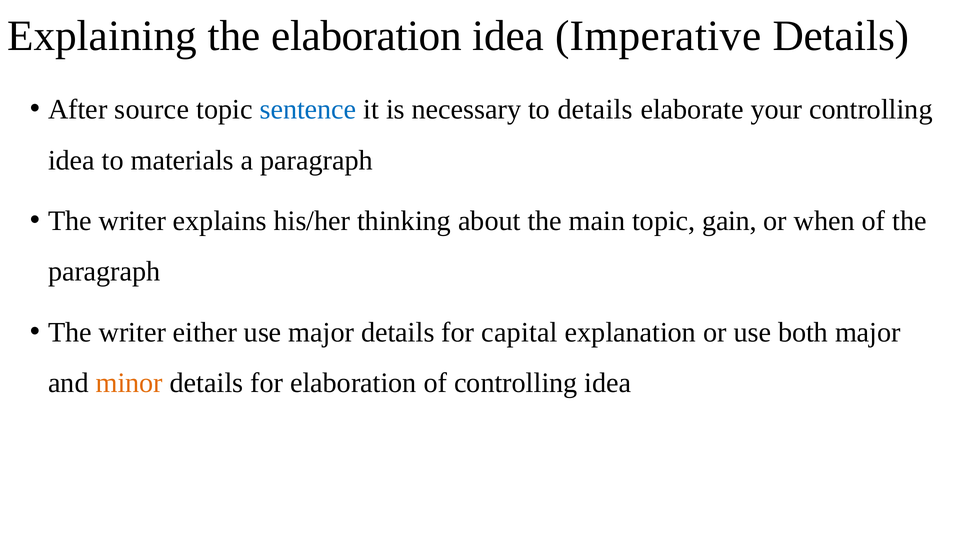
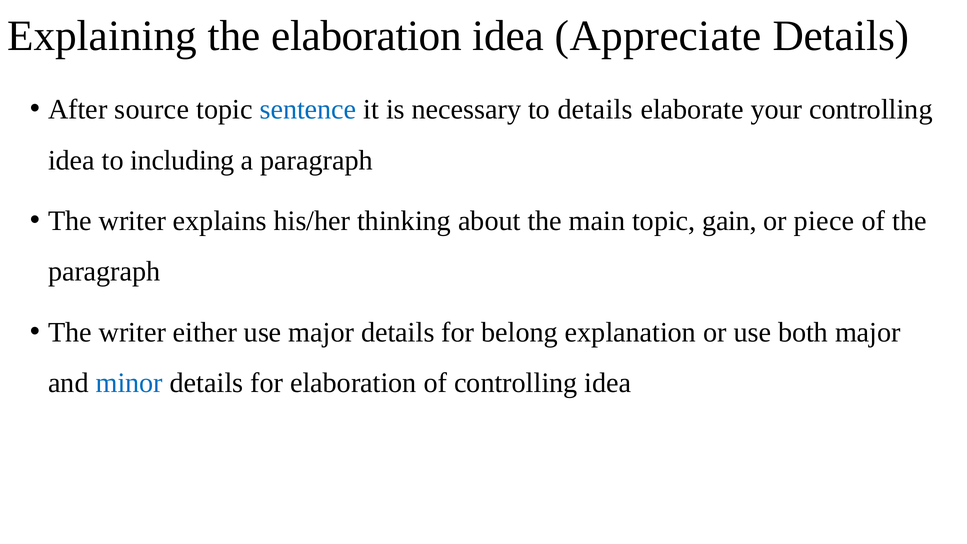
Imperative: Imperative -> Appreciate
materials: materials -> including
when: when -> piece
capital: capital -> belong
minor colour: orange -> blue
